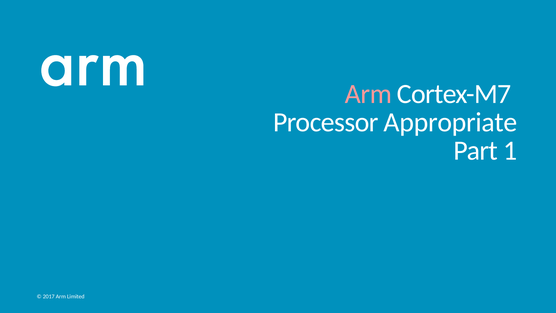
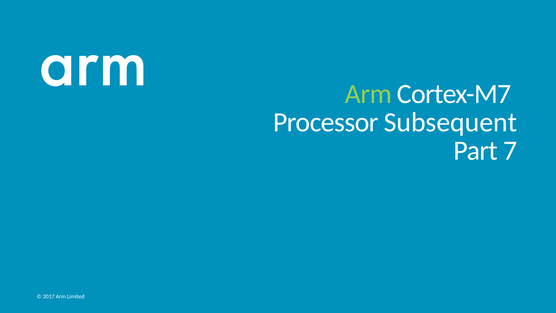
Arm at (368, 94) colour: pink -> light green
Appropriate: Appropriate -> Subsequent
1: 1 -> 7
